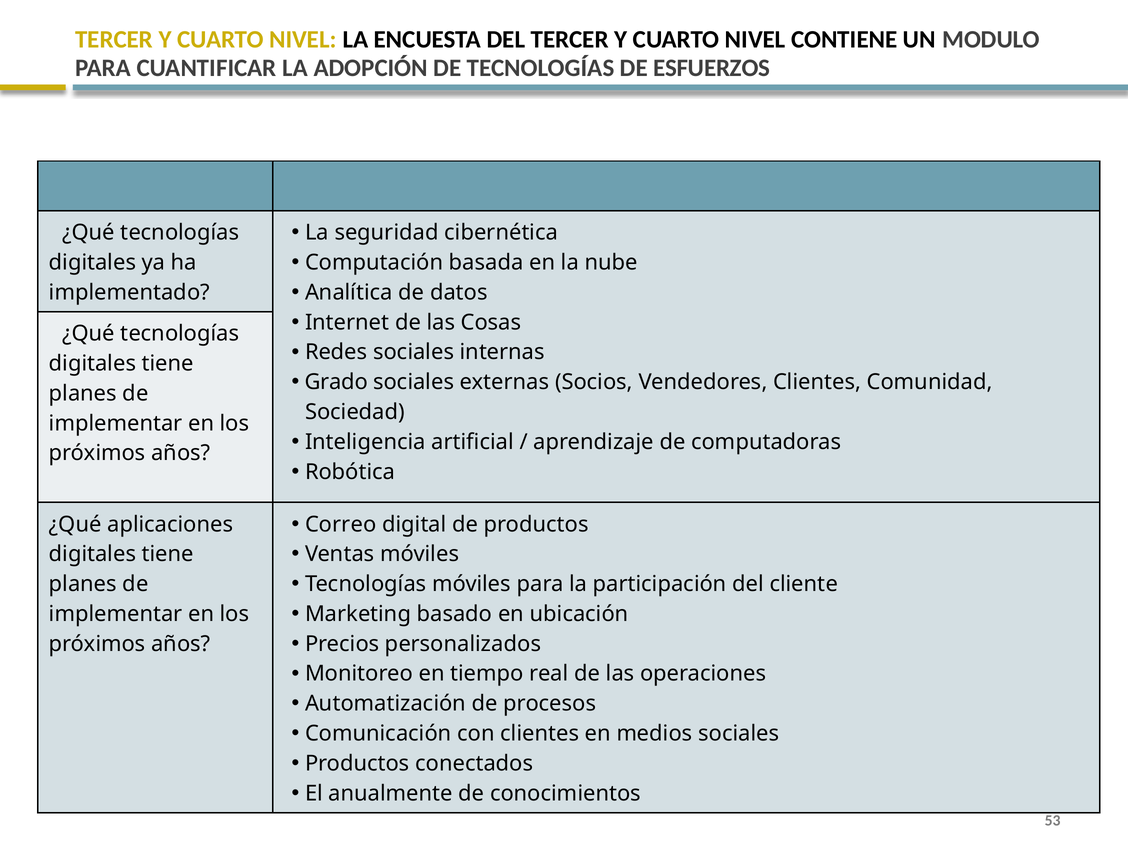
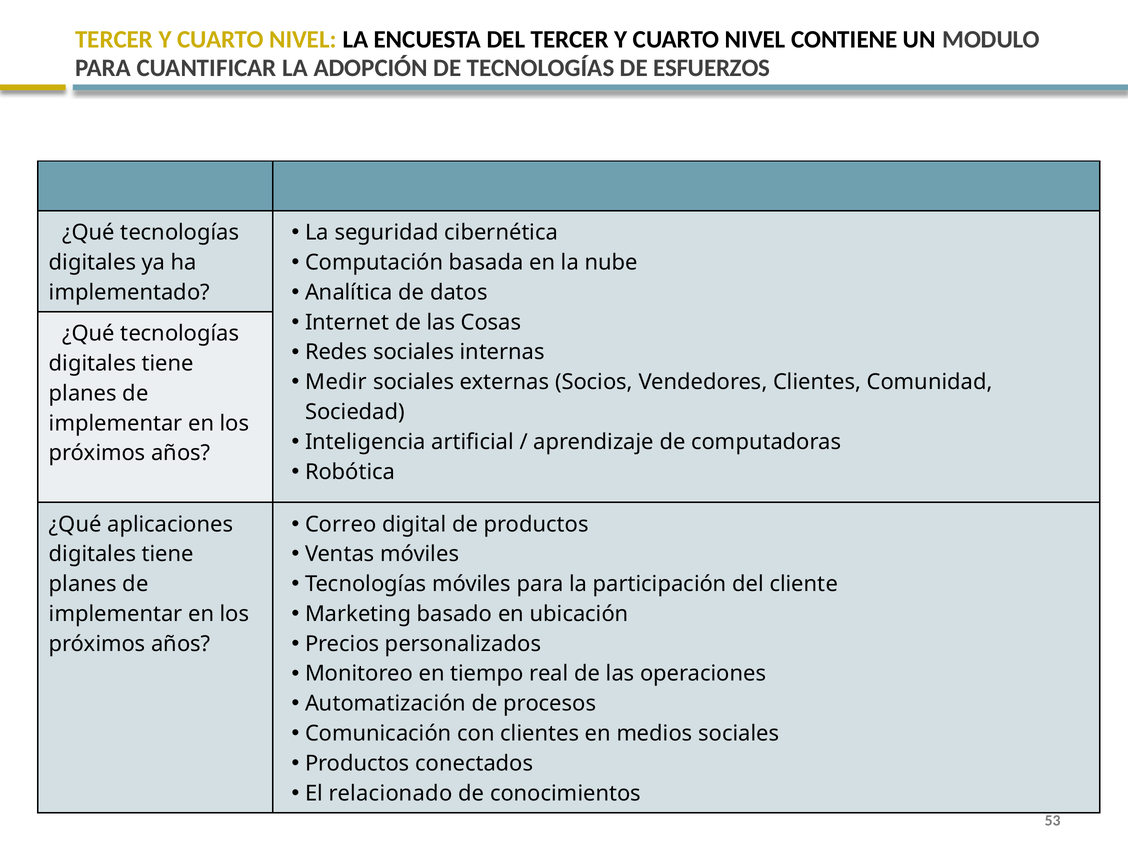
Grado: Grado -> Medir
anualmente: anualmente -> relacionado
